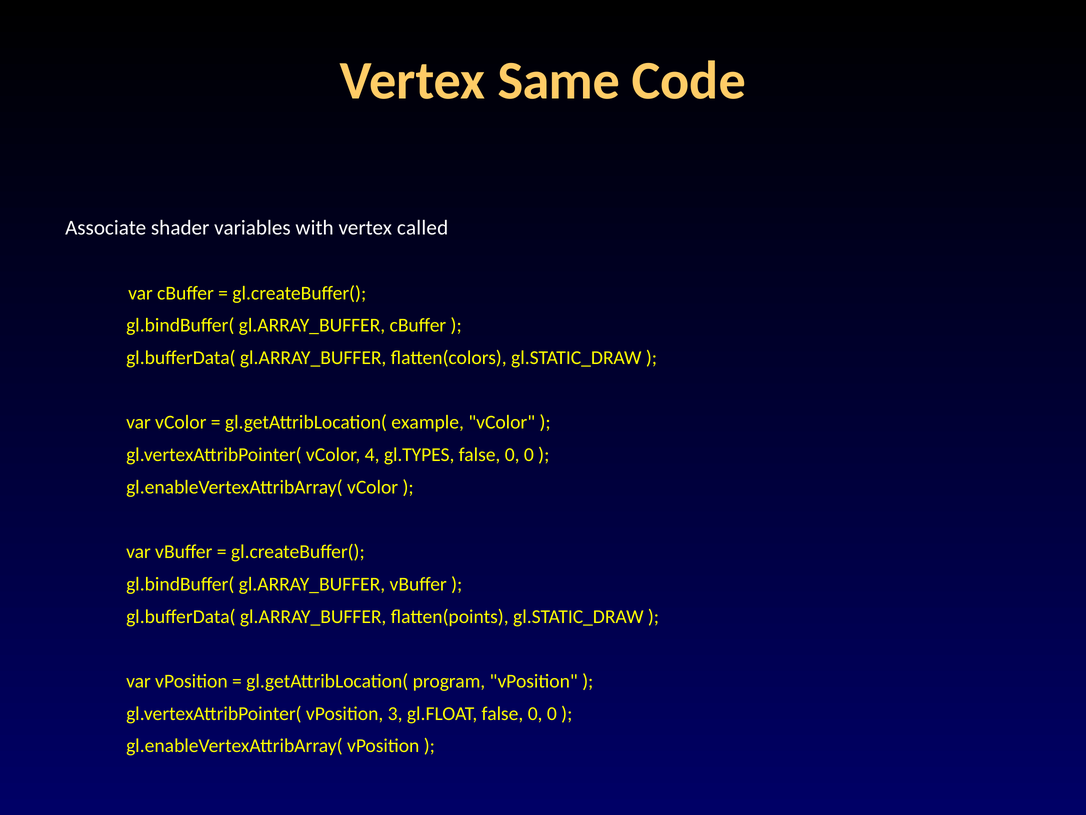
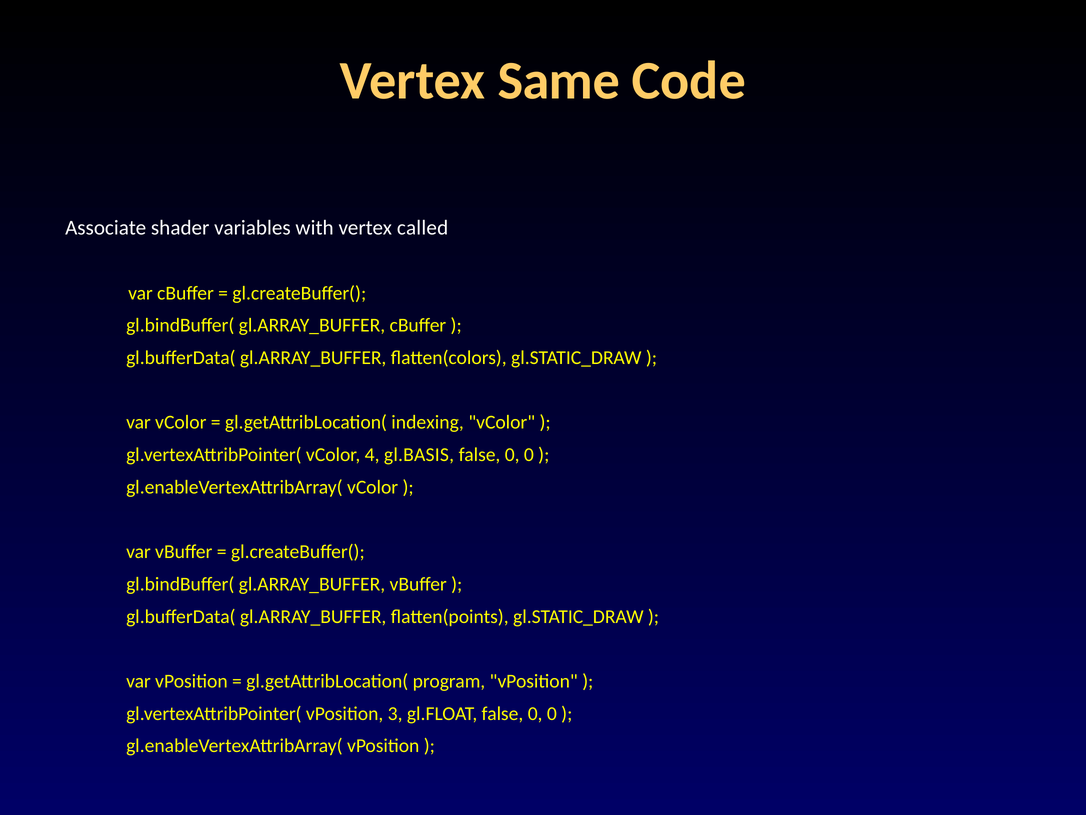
example: example -> indexing
gl.TYPES: gl.TYPES -> gl.BASIS
